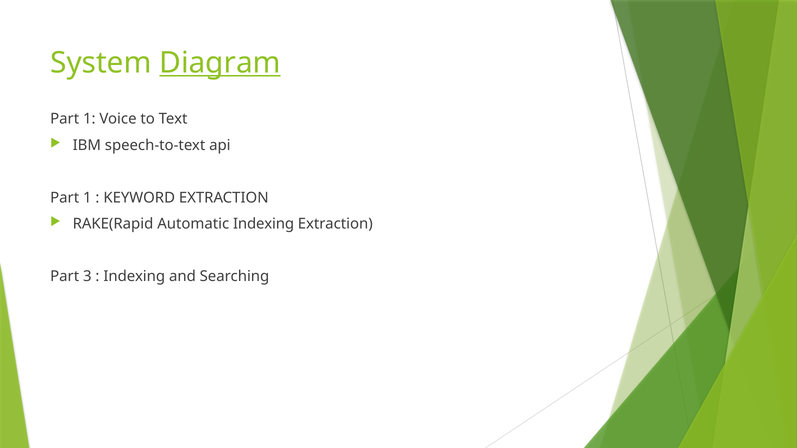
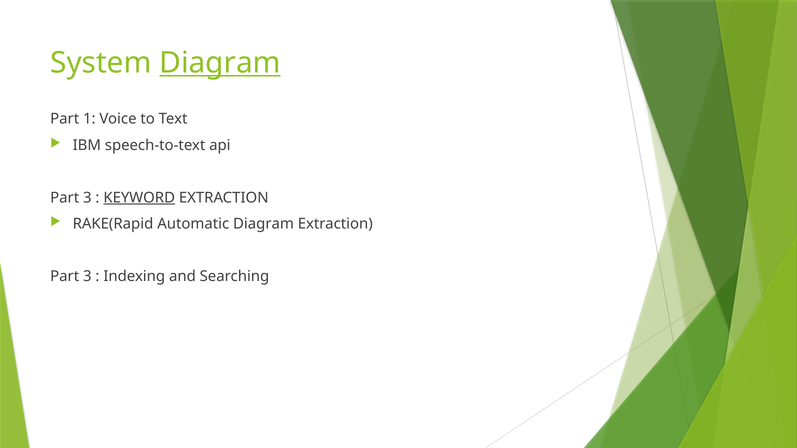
1 at (87, 198): 1 -> 3
KEYWORD underline: none -> present
Automatic Indexing: Indexing -> Diagram
